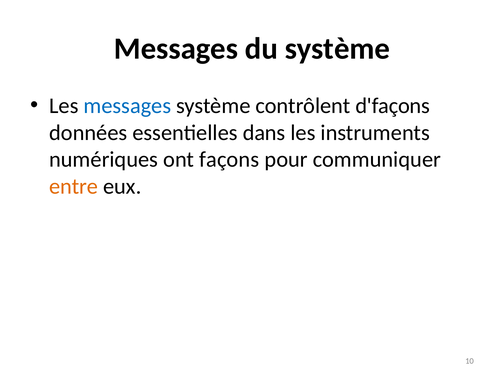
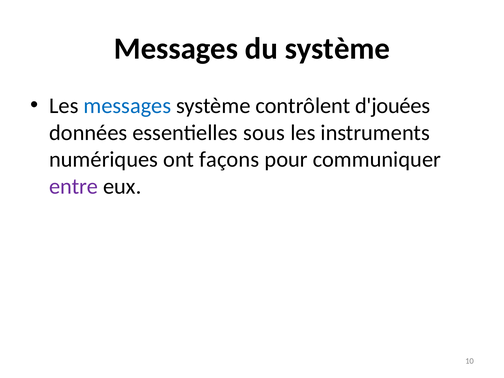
d'façons: d'façons -> d'jouées
dans: dans -> sous
entre colour: orange -> purple
